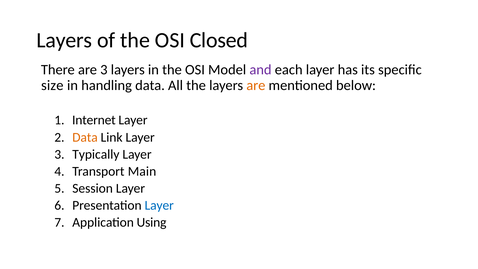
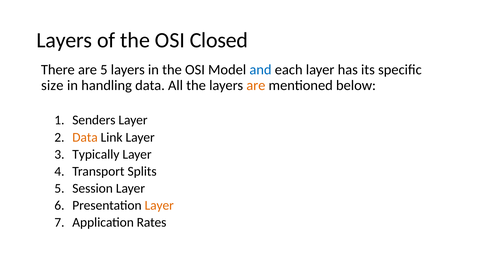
are 3: 3 -> 5
and colour: purple -> blue
Internet: Internet -> Senders
Main: Main -> Splits
Layer at (159, 205) colour: blue -> orange
Using: Using -> Rates
